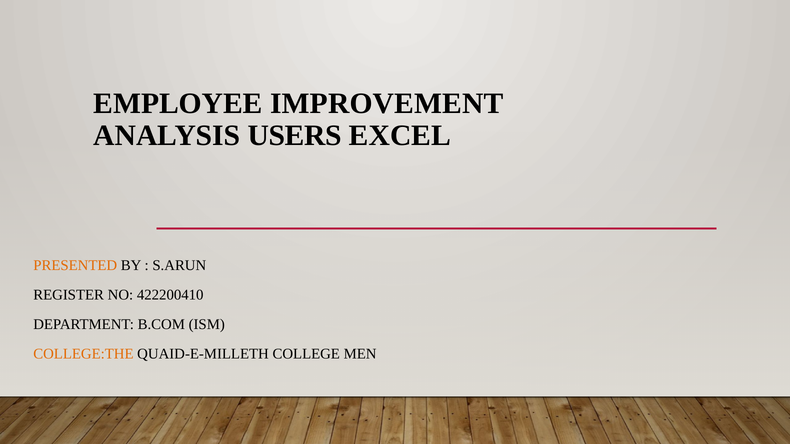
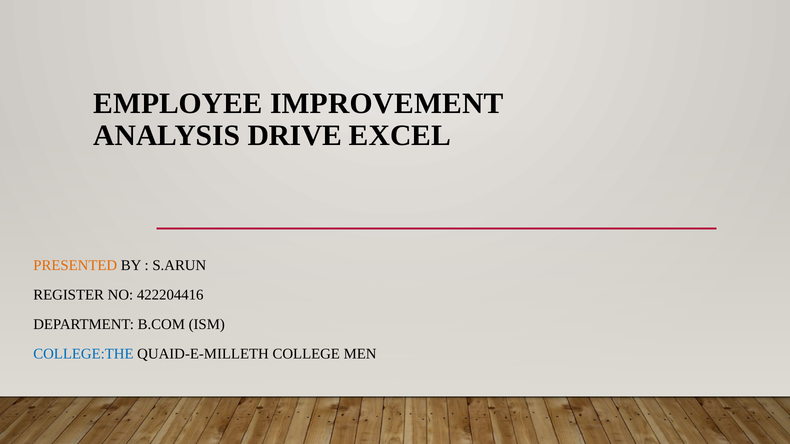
USERS: USERS -> DRIVE
422200410: 422200410 -> 422204416
COLLEGE:THE colour: orange -> blue
